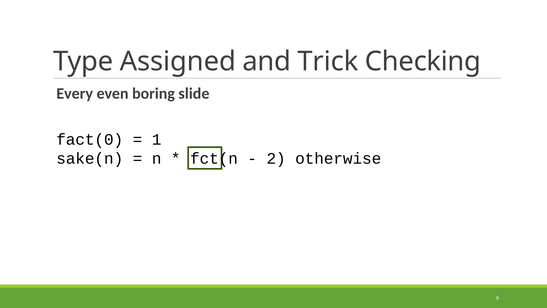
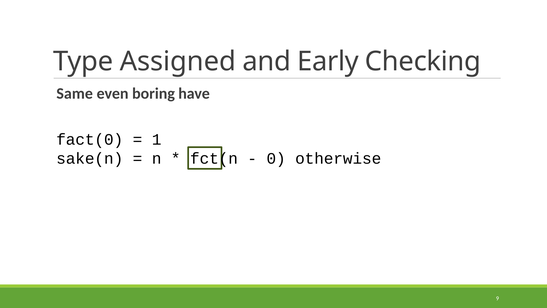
Trick: Trick -> Early
Every: Every -> Same
slide: slide -> have
2: 2 -> 0
